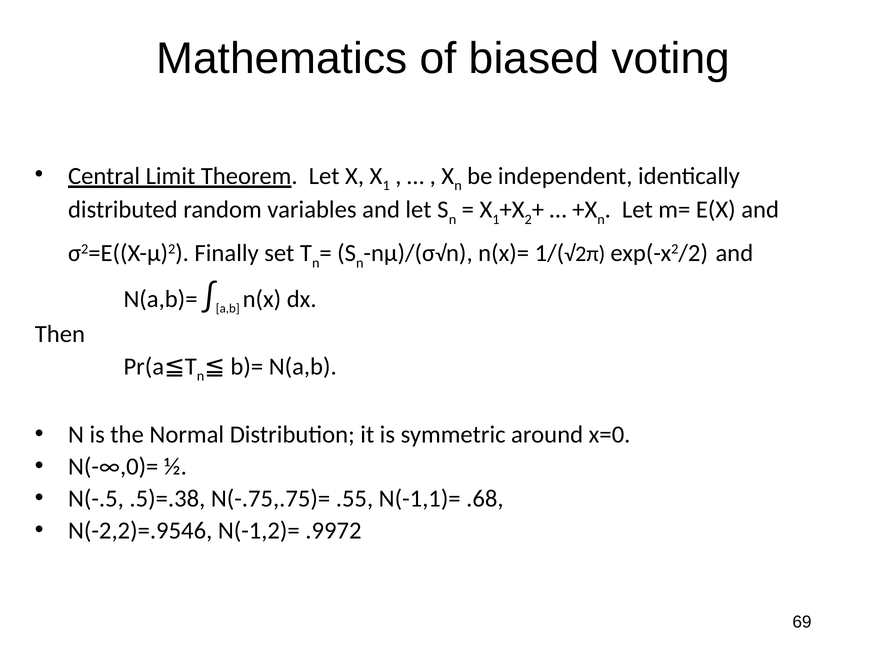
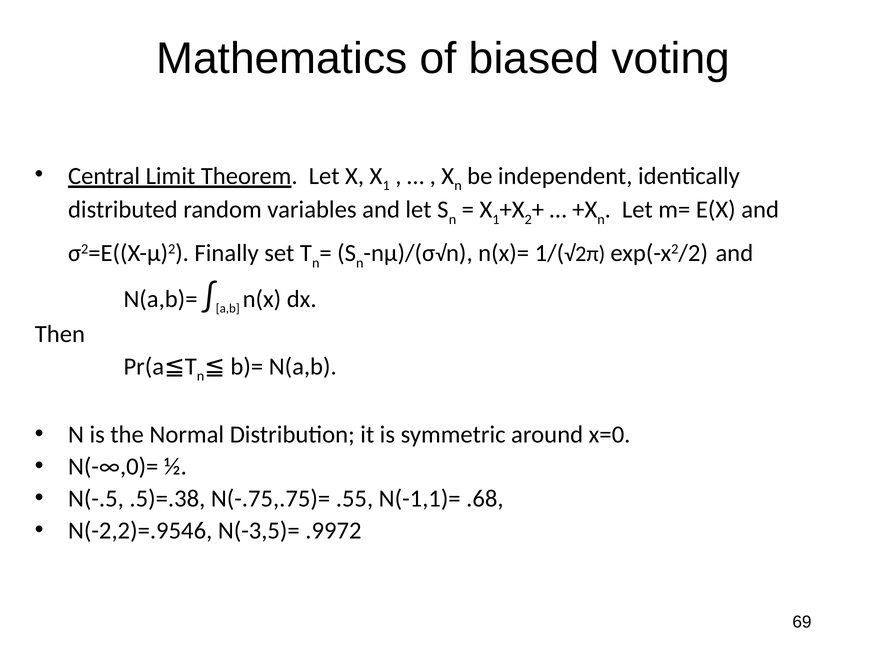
N(-1,2)=: N(-1,2)= -> N(-3,5)=
